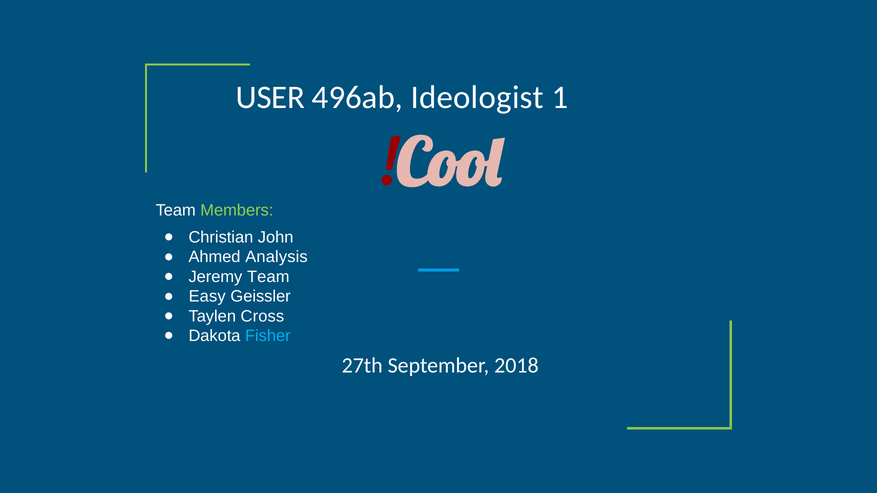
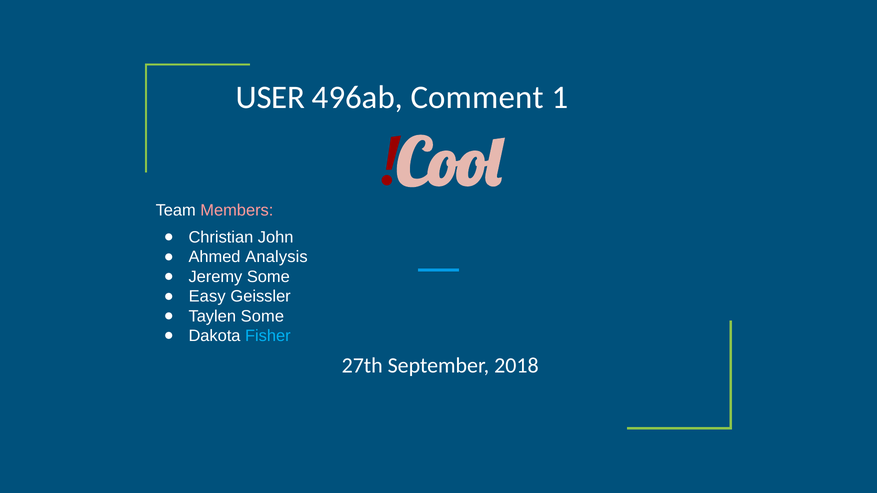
Ideologist: Ideologist -> Comment
Members colour: light green -> pink
Jeremy Team: Team -> Some
Taylen Cross: Cross -> Some
